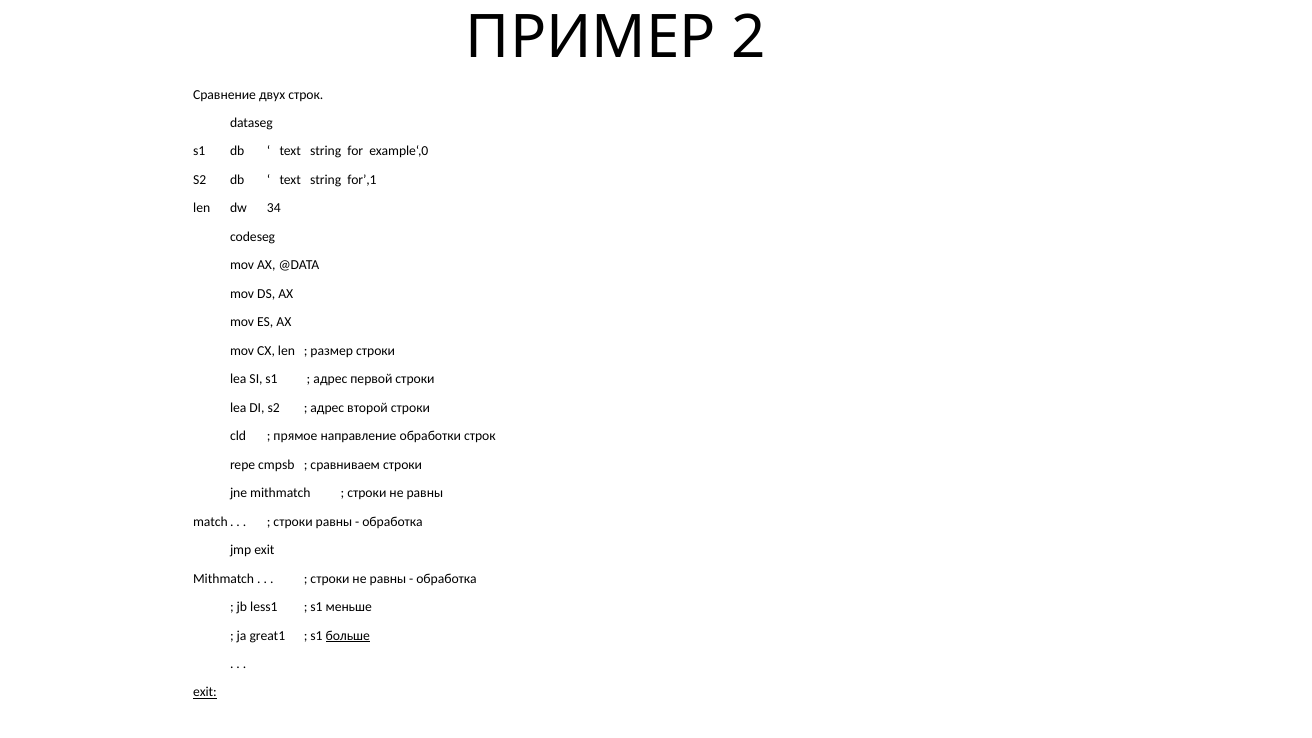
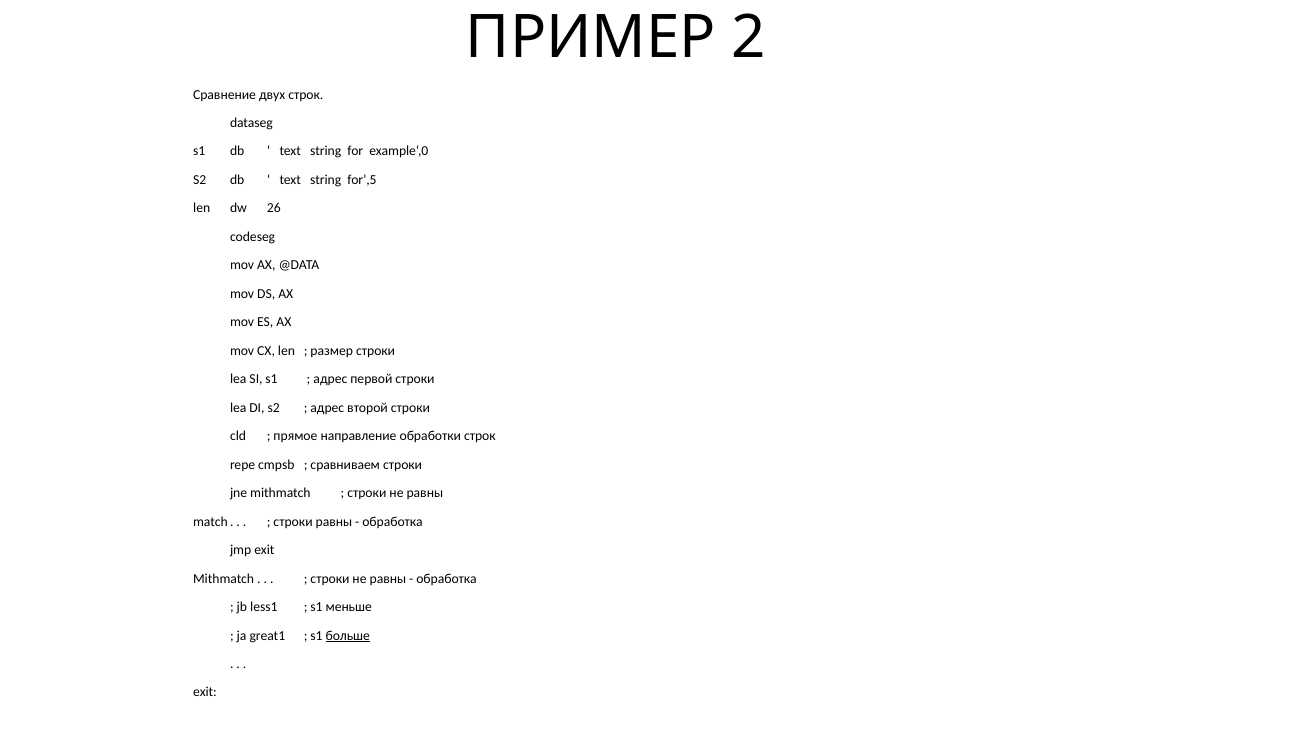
for’,1: for’,1 -> for’,5
34: 34 -> 26
exit at (205, 692) underline: present -> none
